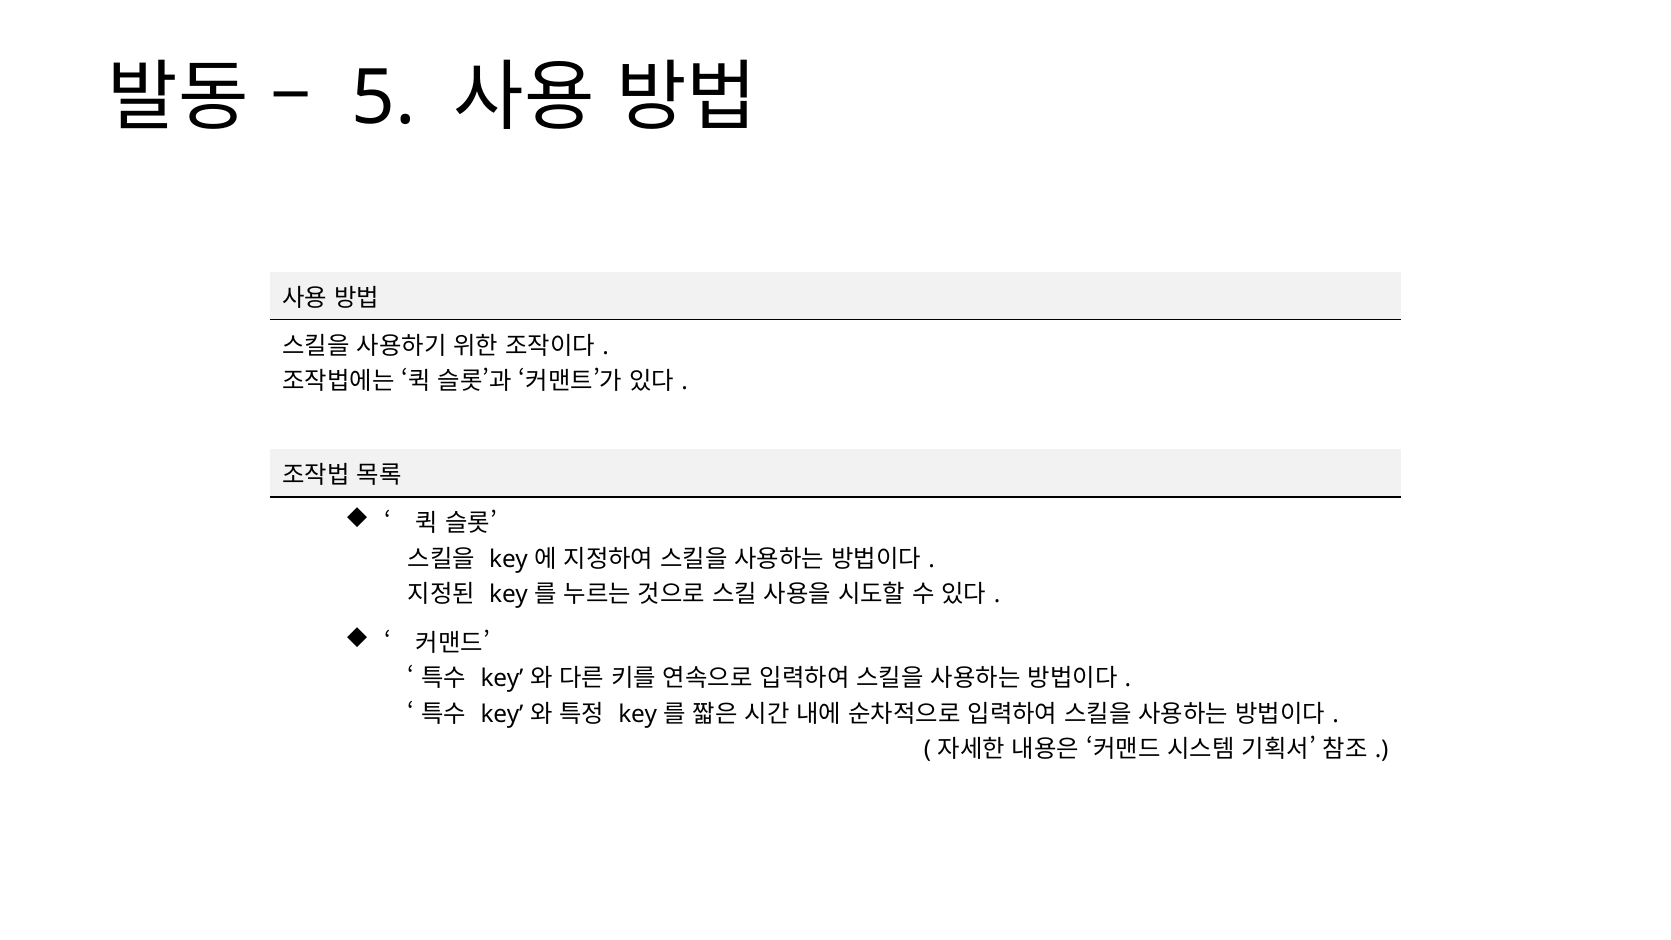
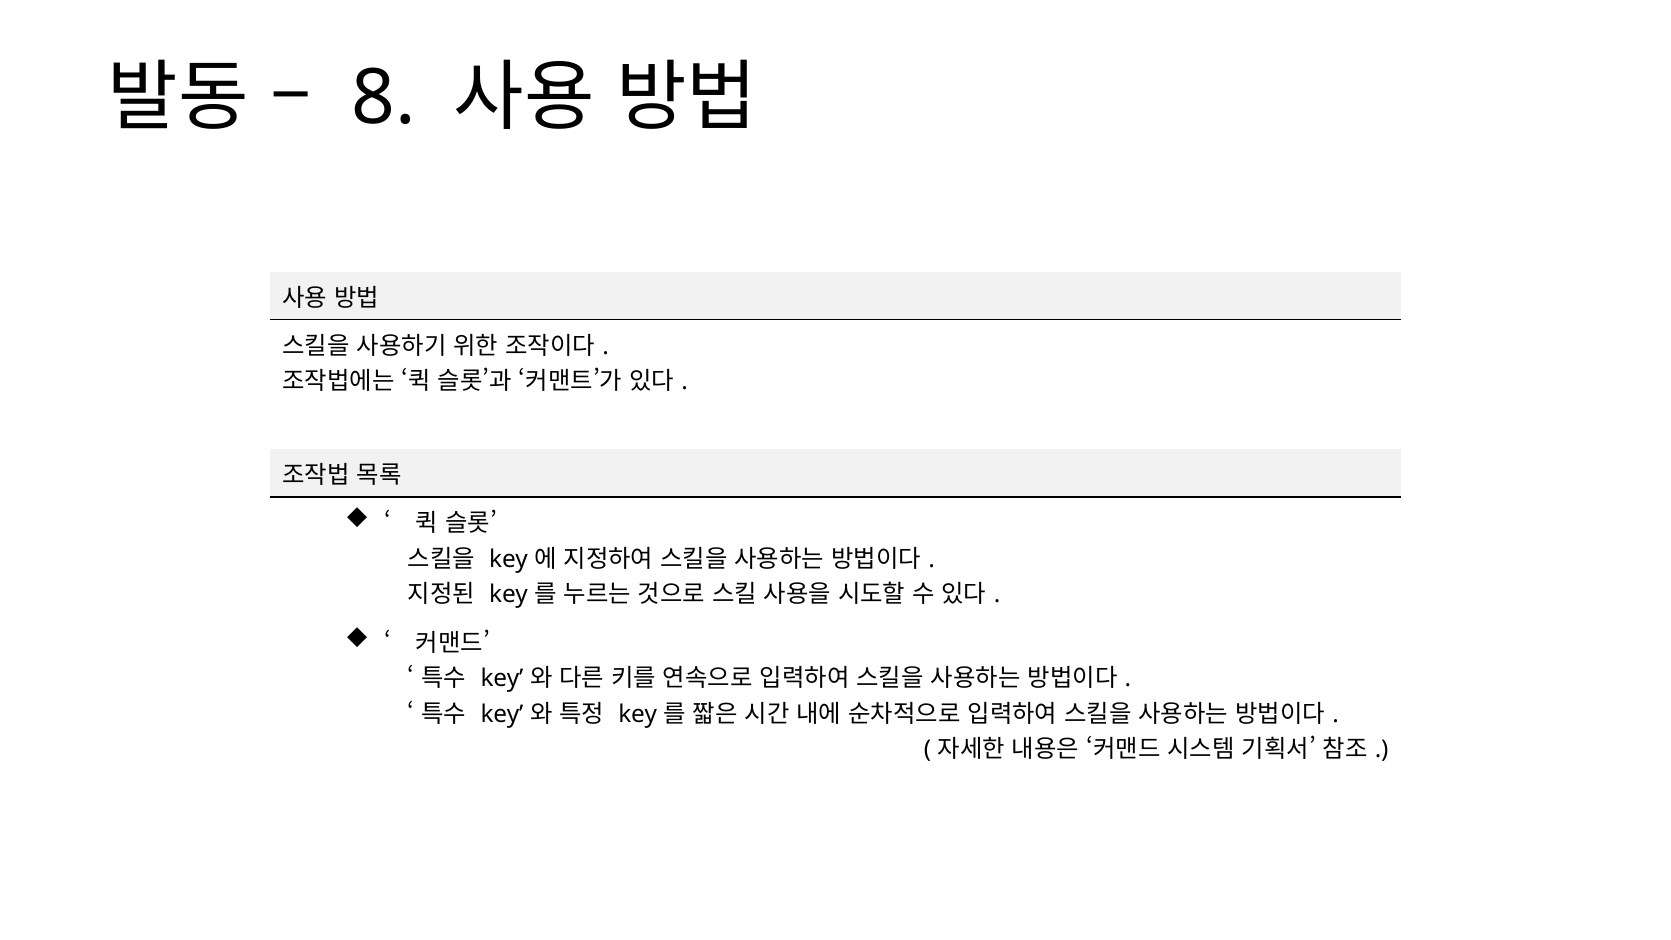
5: 5 -> 8
